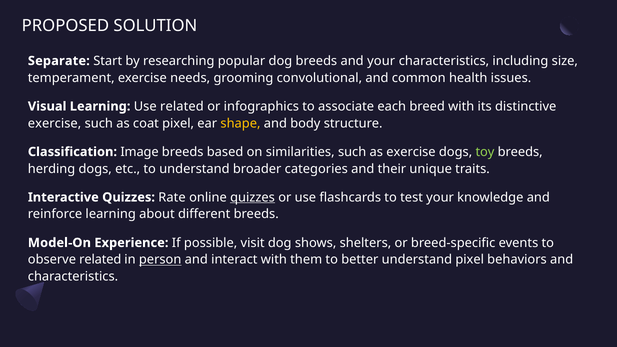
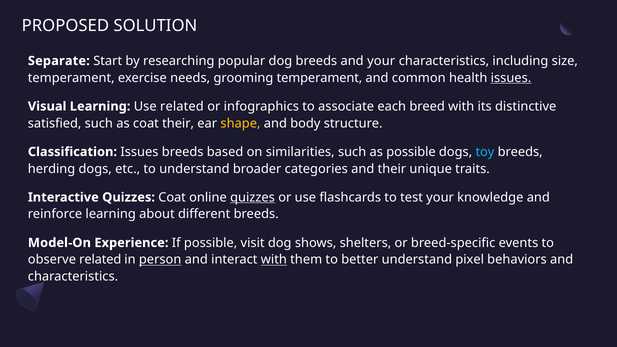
grooming convolutional: convolutional -> temperament
issues at (511, 78) underline: none -> present
exercise at (55, 123): exercise -> satisfied
coat pixel: pixel -> their
Classification Image: Image -> Issues
as exercise: exercise -> possible
toy colour: light green -> light blue
Quizzes Rate: Rate -> Coat
with at (274, 260) underline: none -> present
